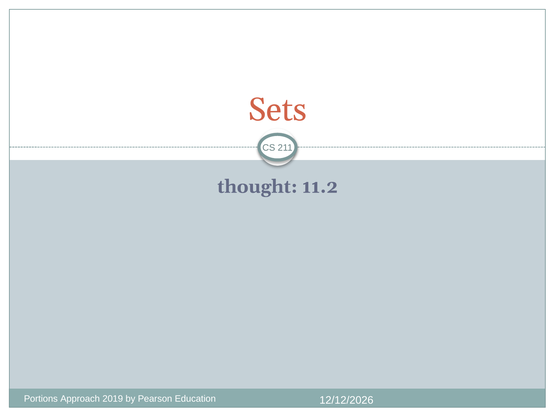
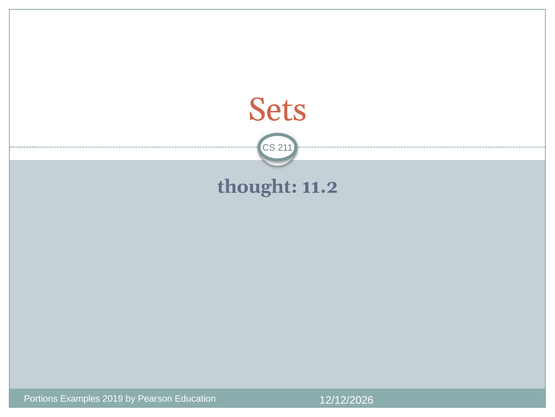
Approach: Approach -> Examples
